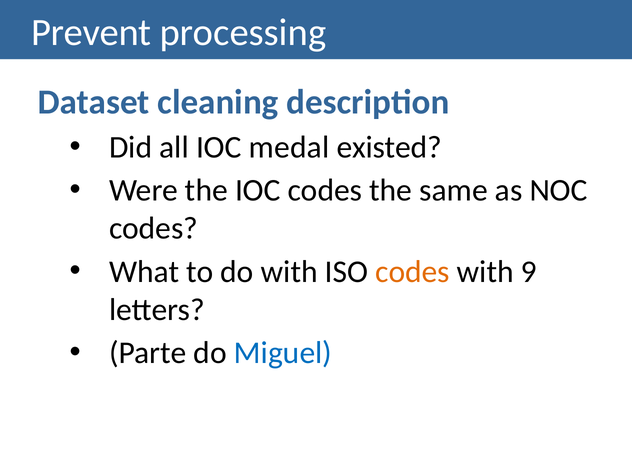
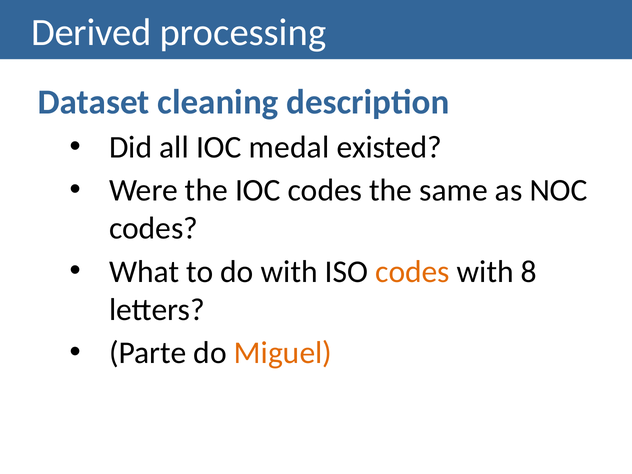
Prevent: Prevent -> Derived
9: 9 -> 8
Miguel colour: blue -> orange
